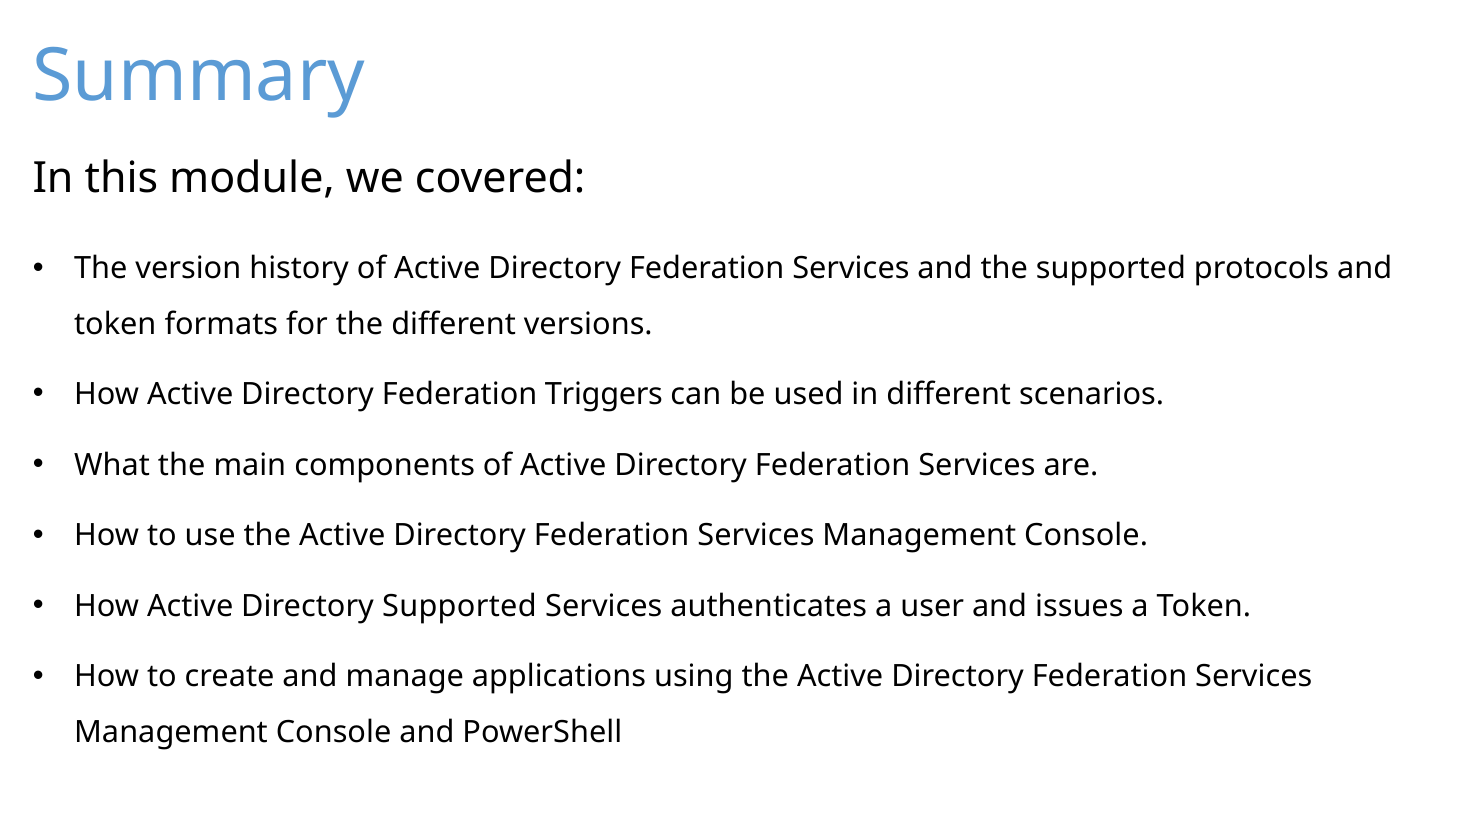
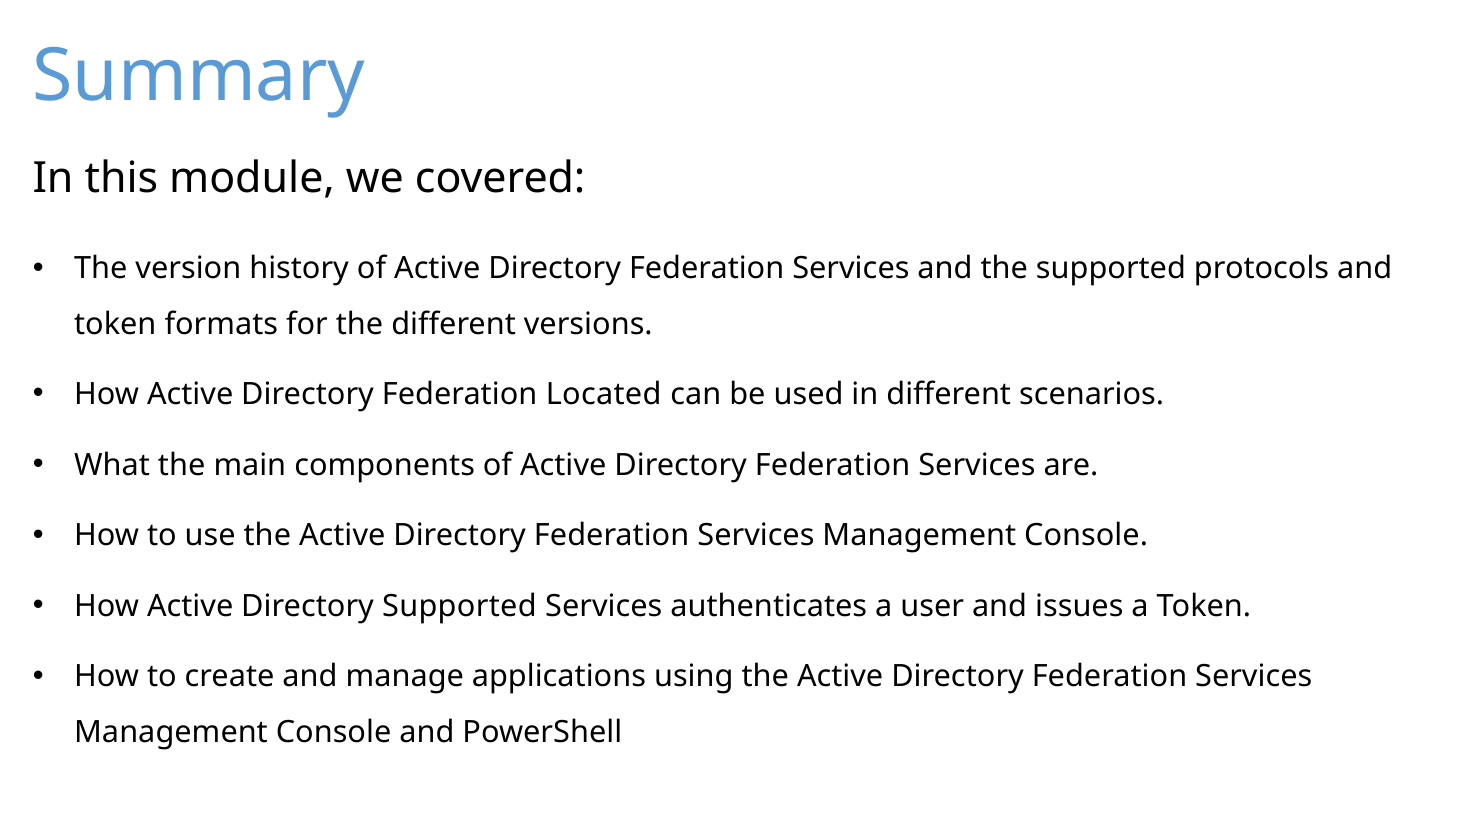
Triggers: Triggers -> Located
